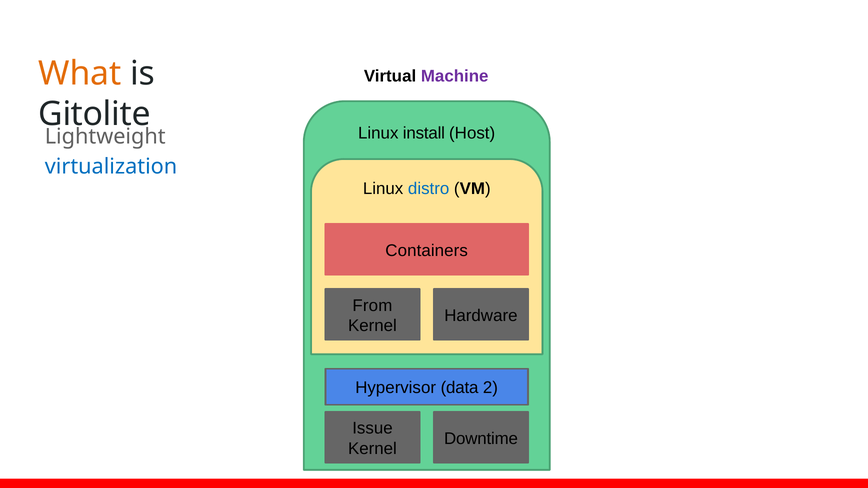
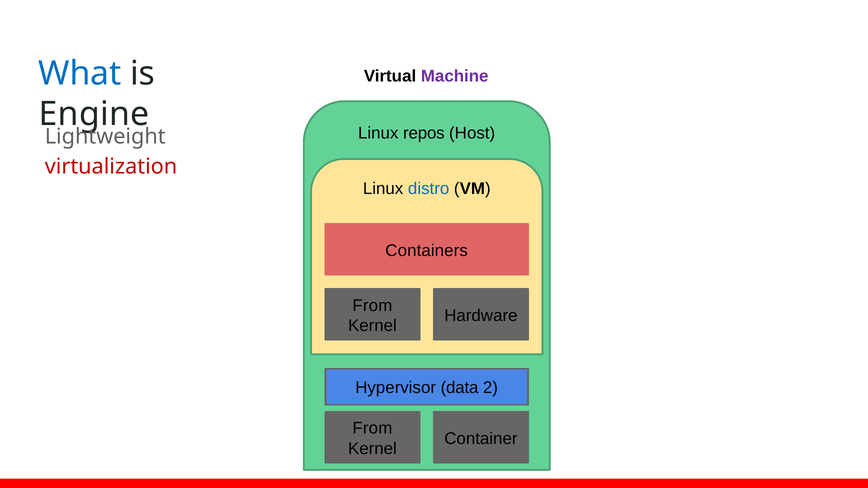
What colour: orange -> blue
Gitolite: Gitolite -> Engine
install: install -> repos
virtualization colour: blue -> red
Issue at (372, 429): Issue -> From
Downtime: Downtime -> Container
